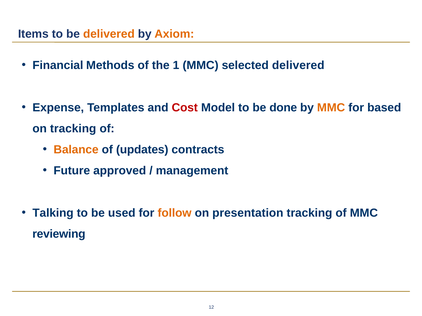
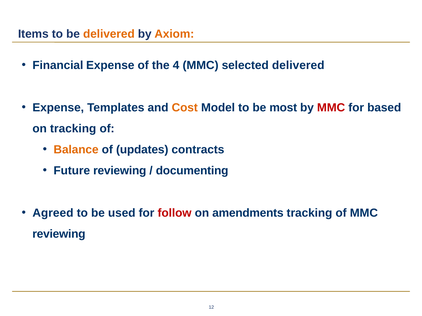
Financial Methods: Methods -> Expense
1: 1 -> 4
Cost colour: red -> orange
done: done -> most
MMC at (331, 108) colour: orange -> red
Future approved: approved -> reviewing
management: management -> documenting
Talking: Talking -> Agreed
follow colour: orange -> red
presentation: presentation -> amendments
